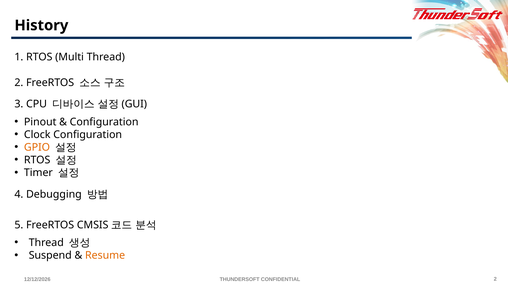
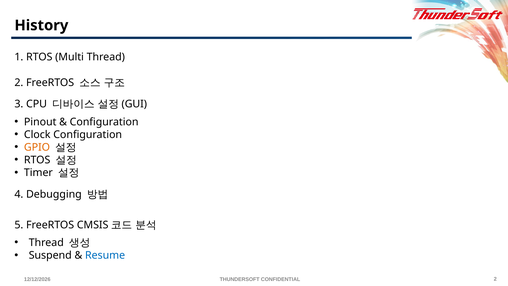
Resume colour: orange -> blue
